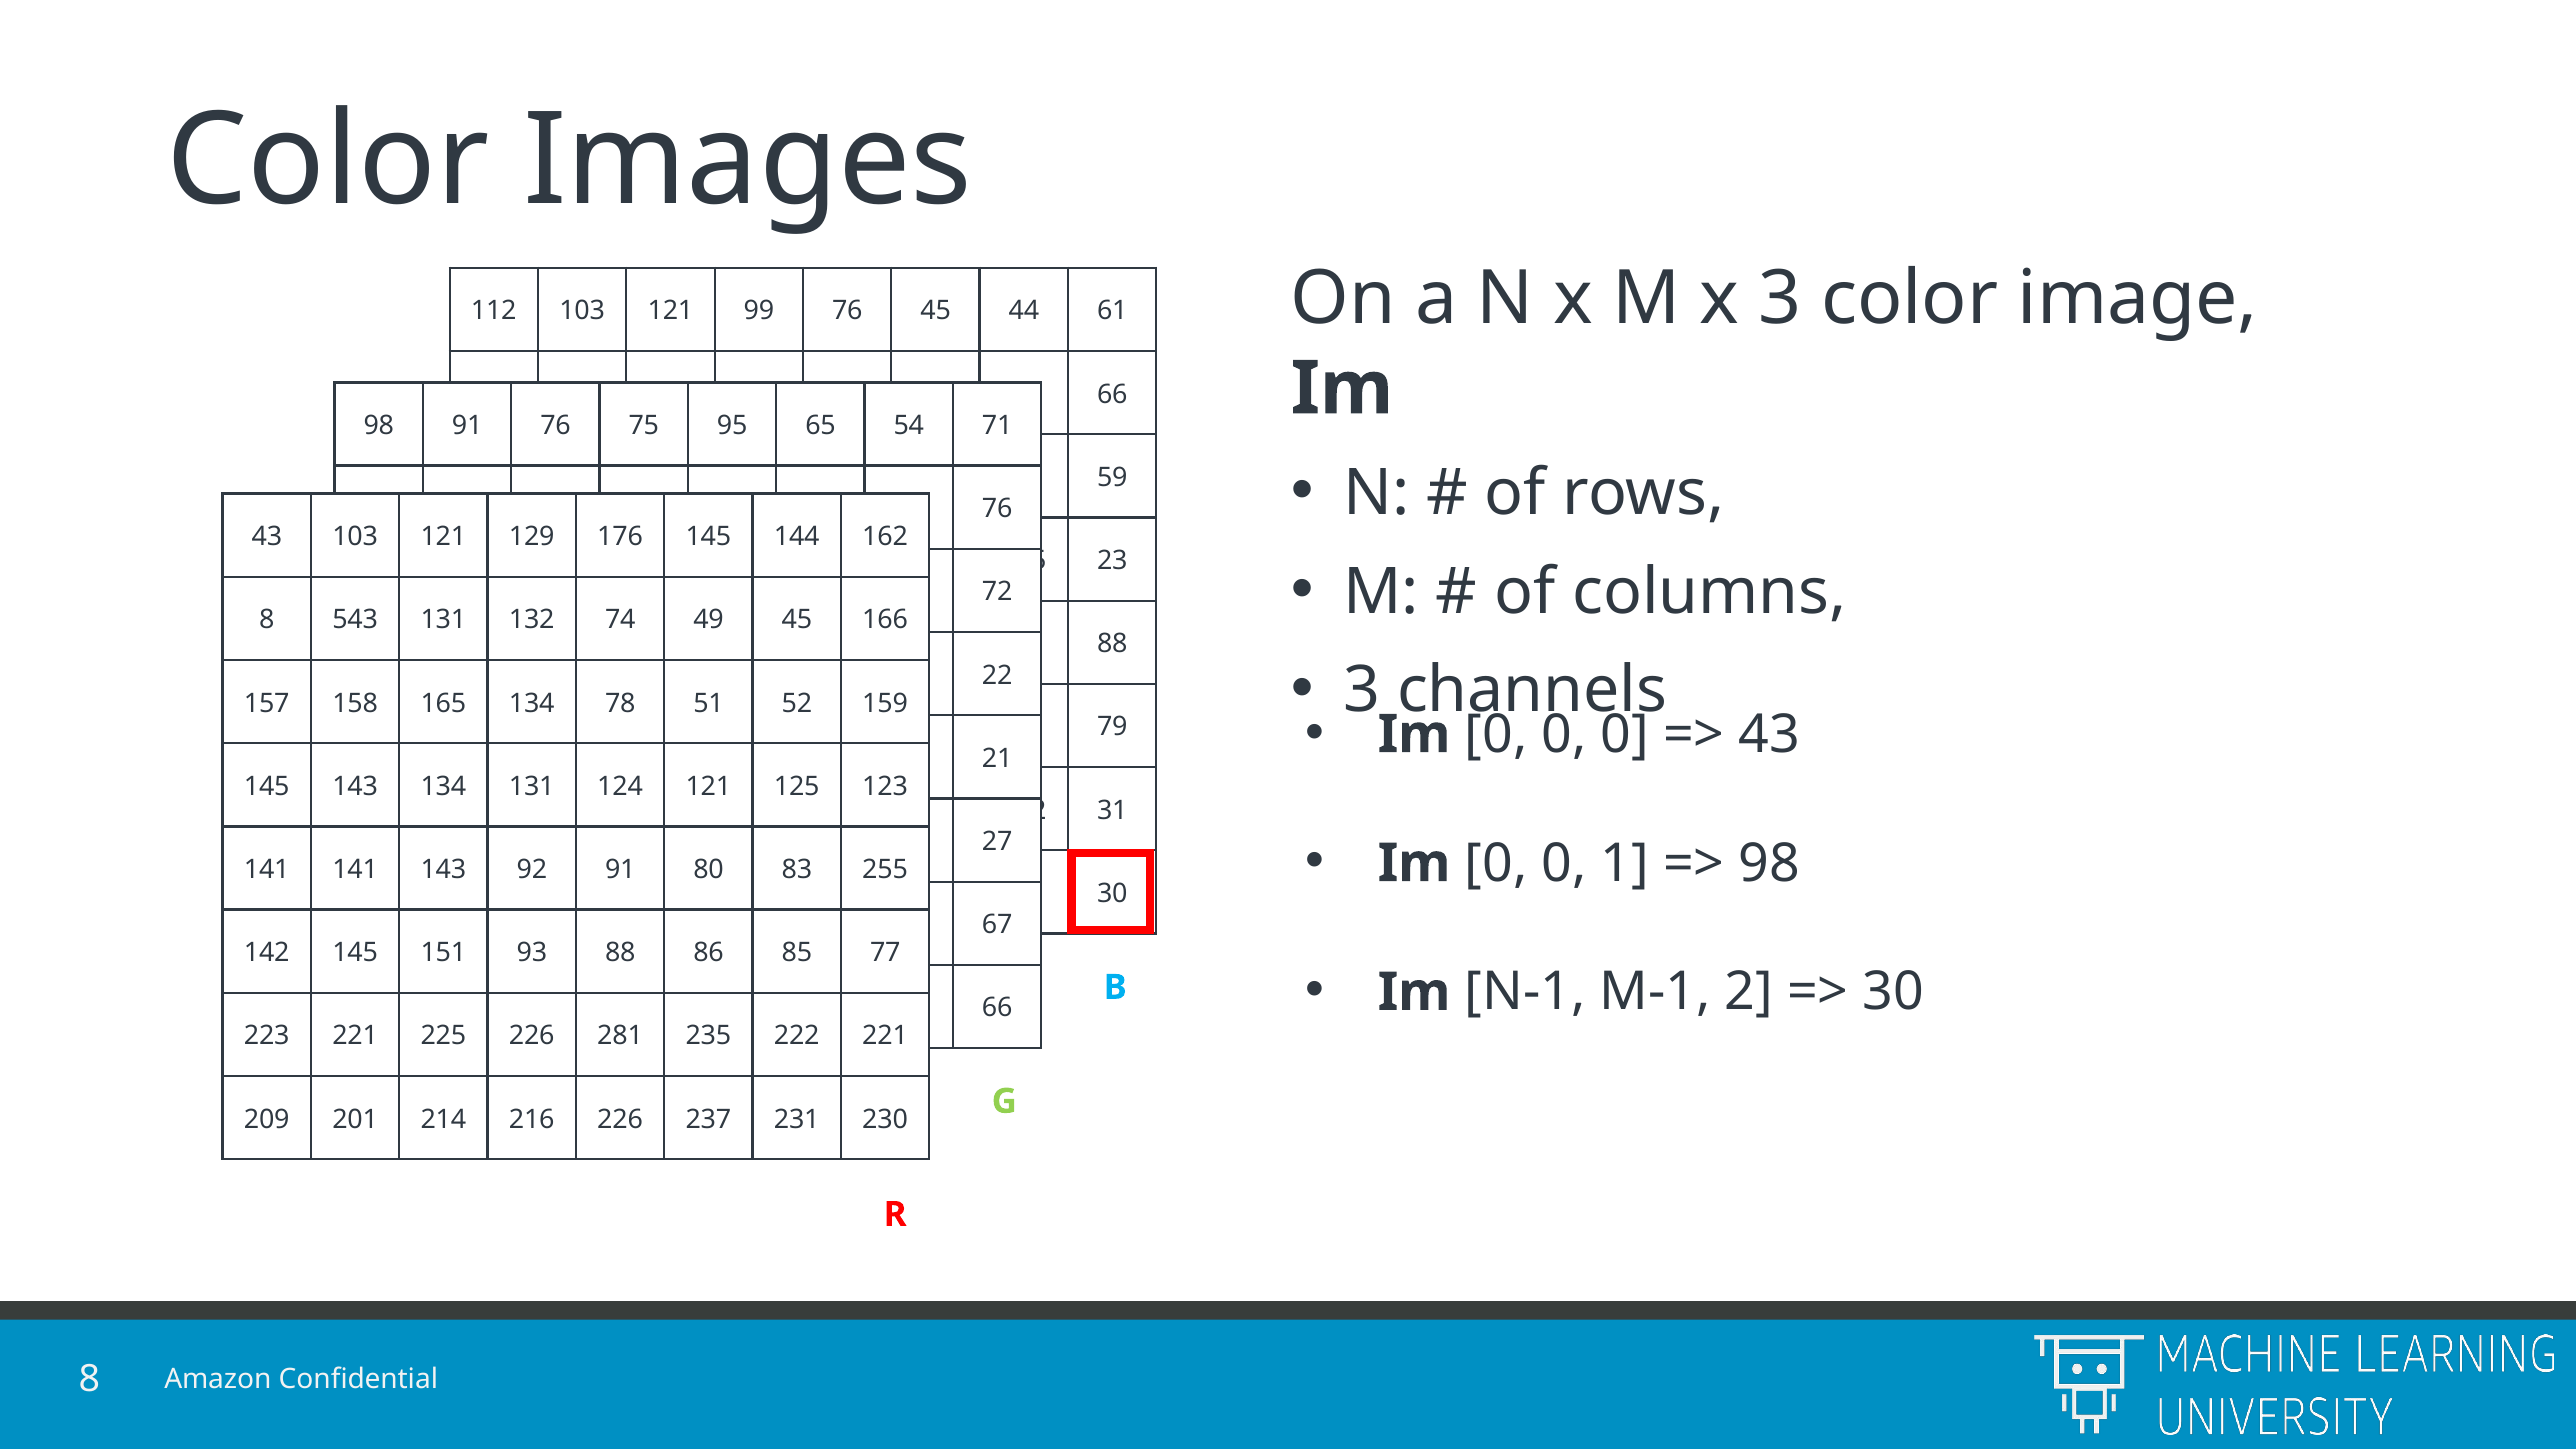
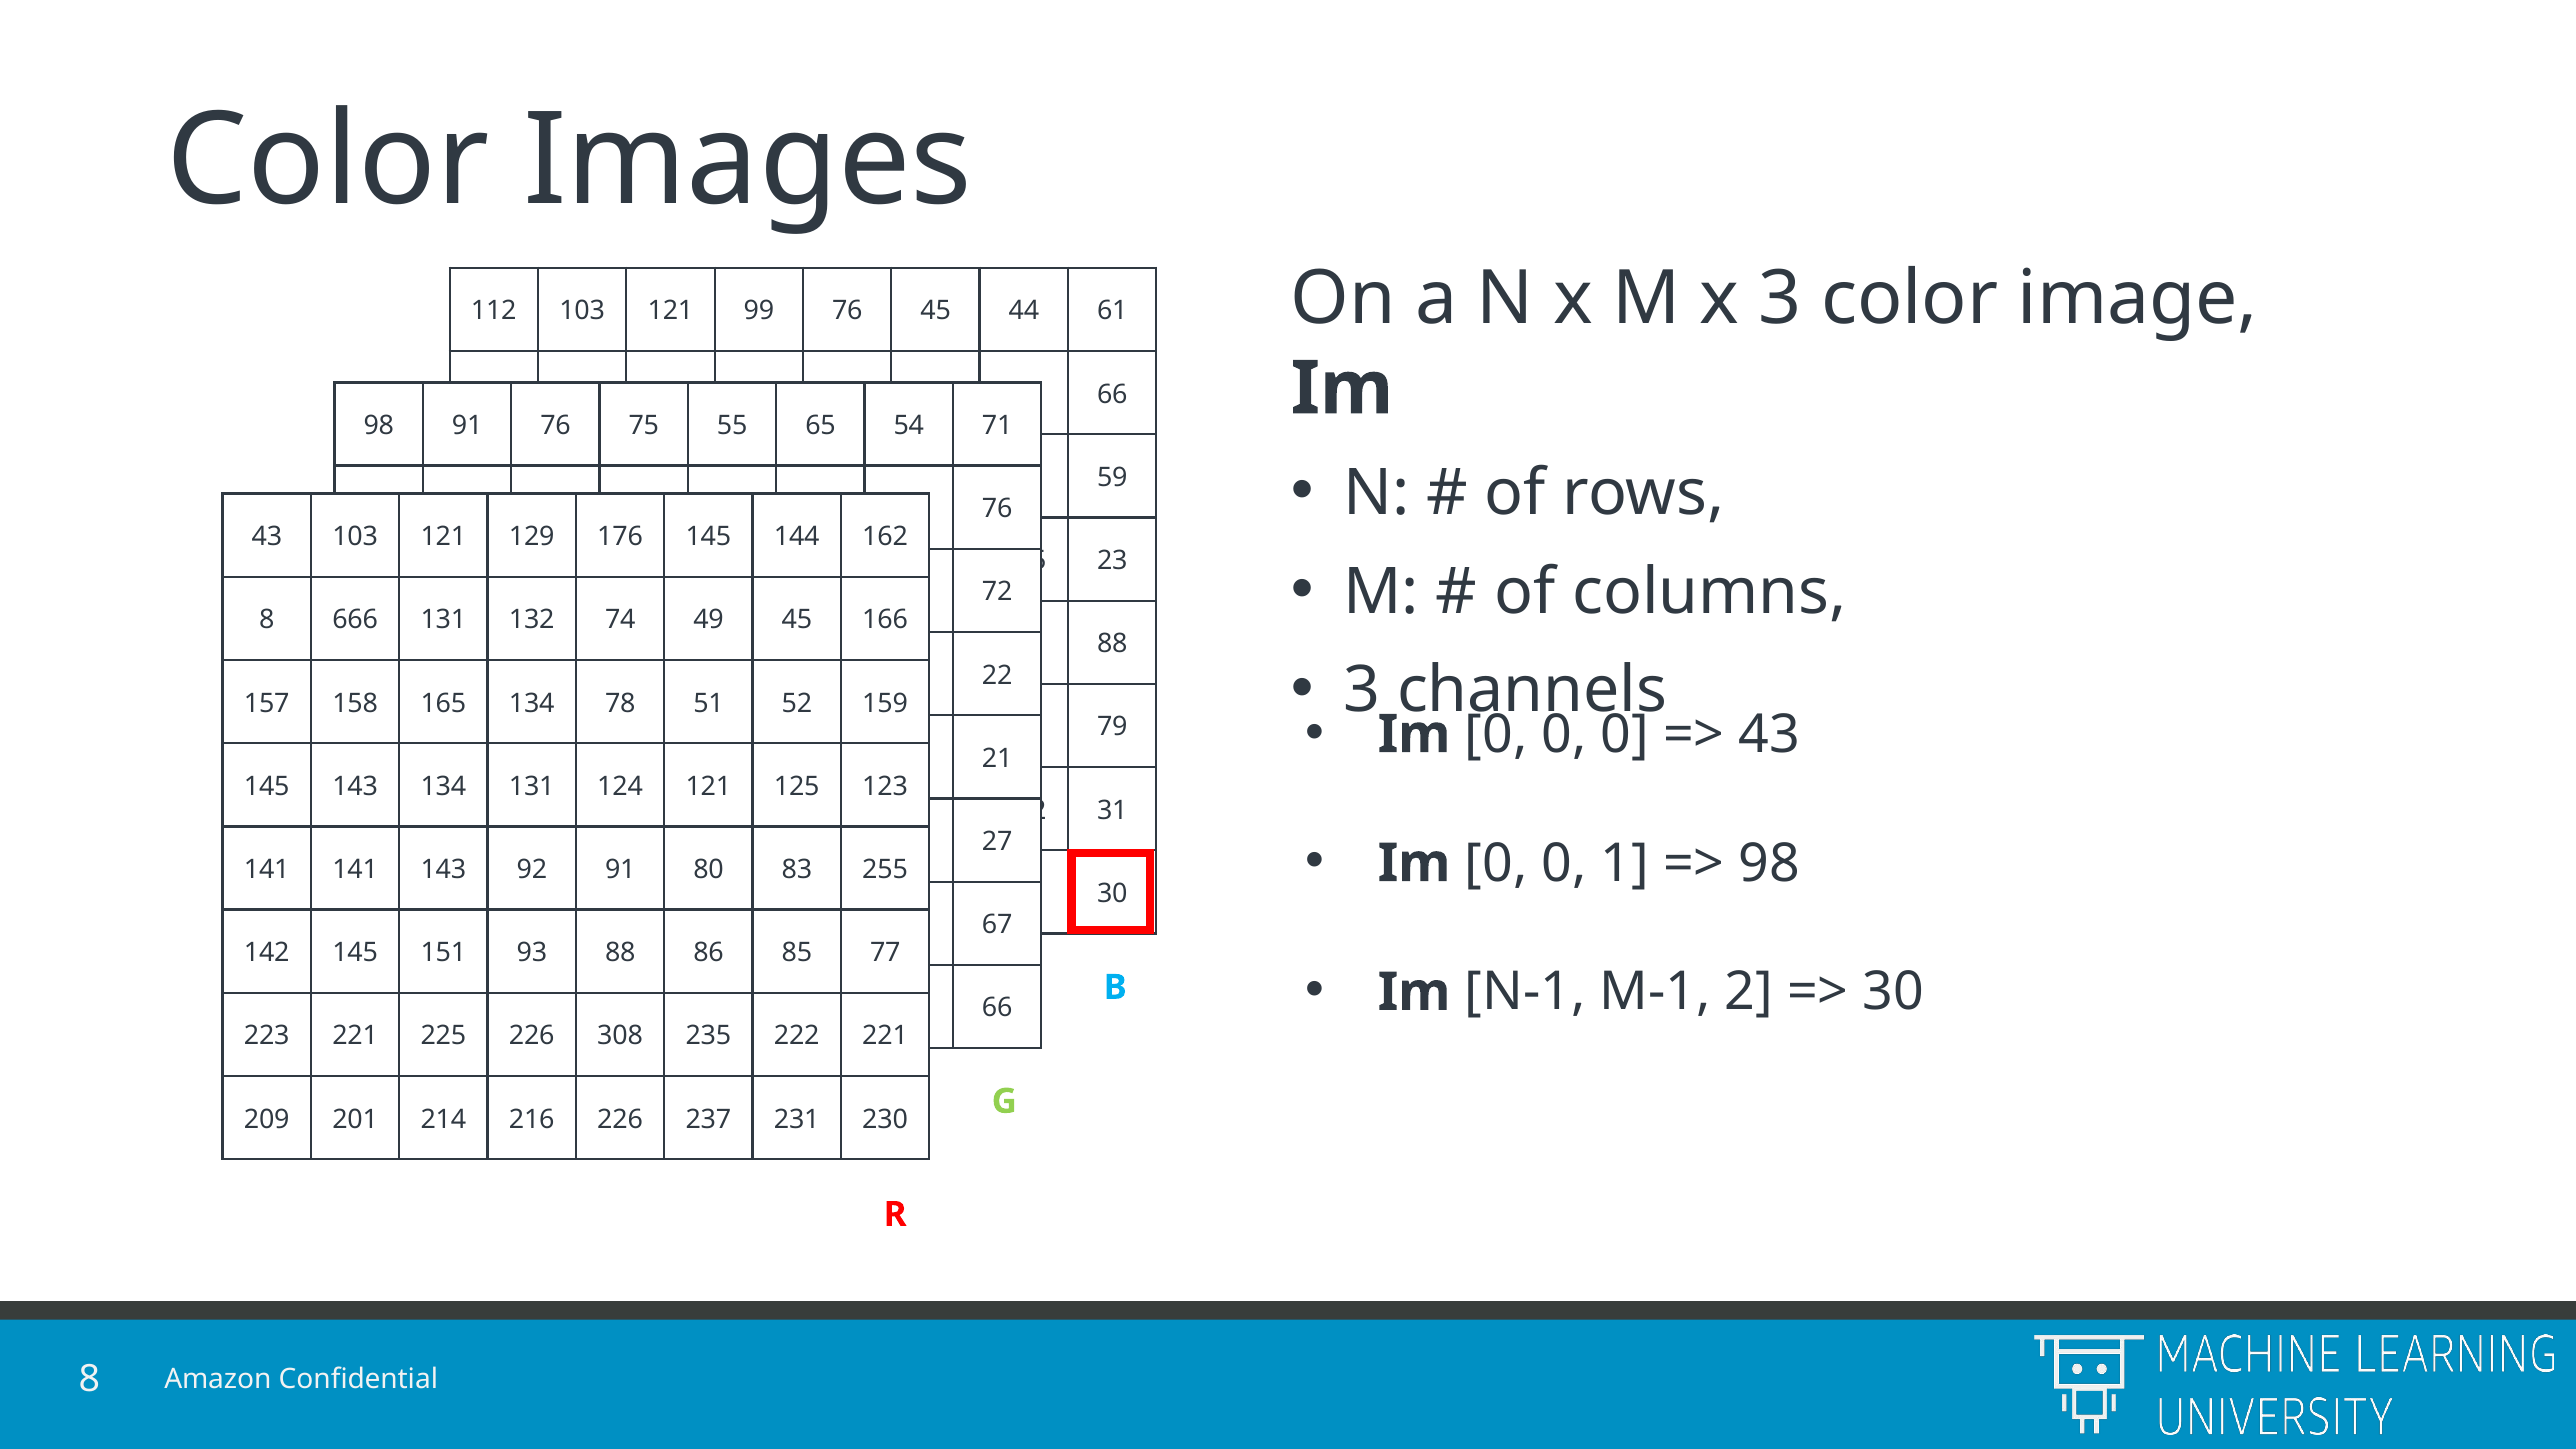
95: 95 -> 55
543: 543 -> 666
281: 281 -> 308
